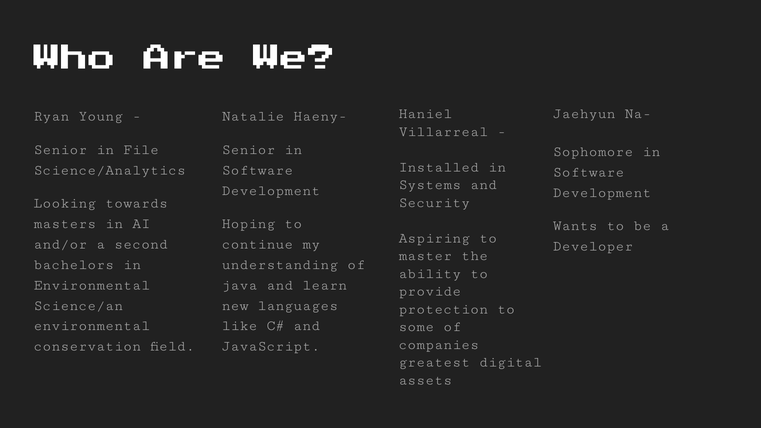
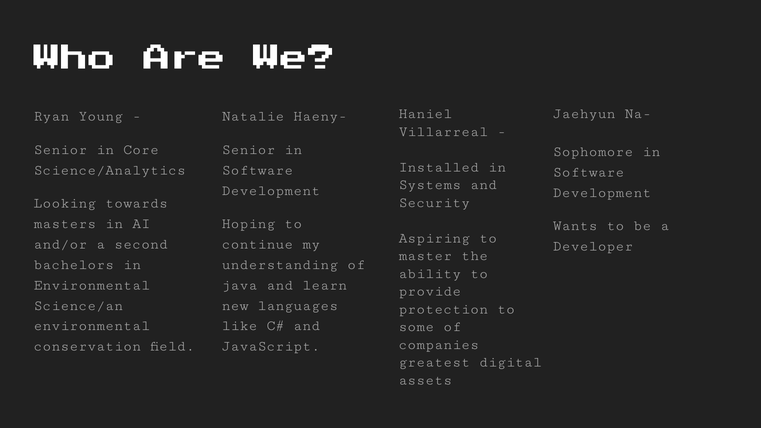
File: File -> Core
